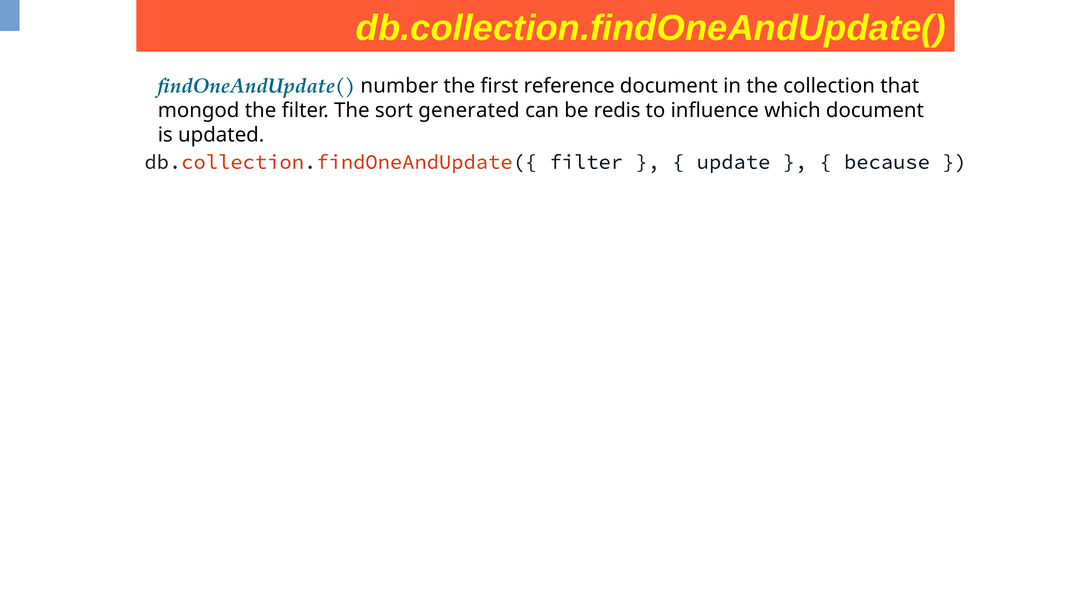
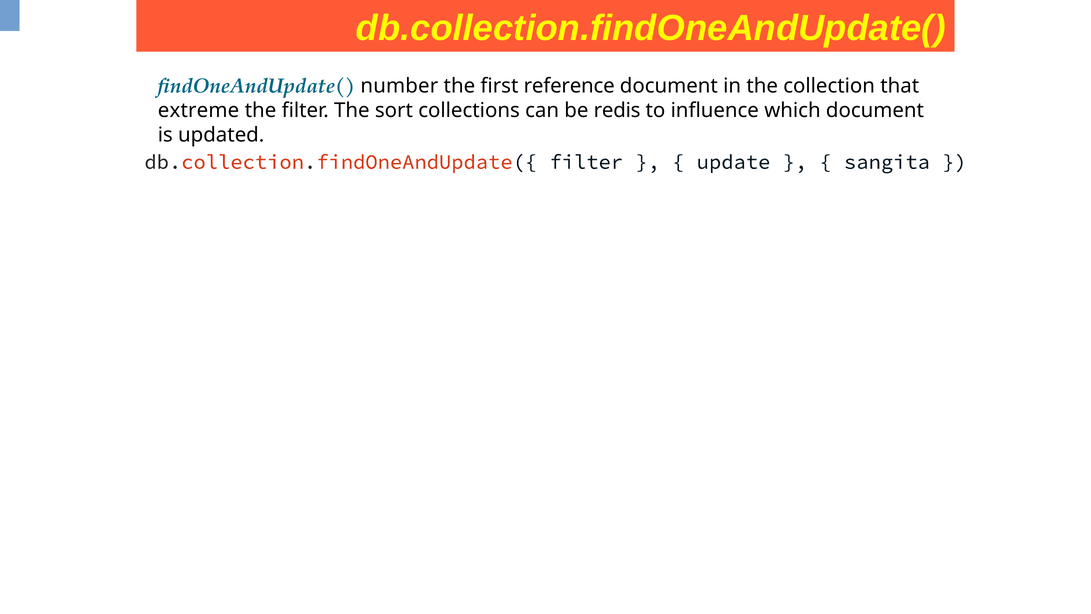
mongod: mongod -> extreme
generated: generated -> collections
because: because -> sangita
